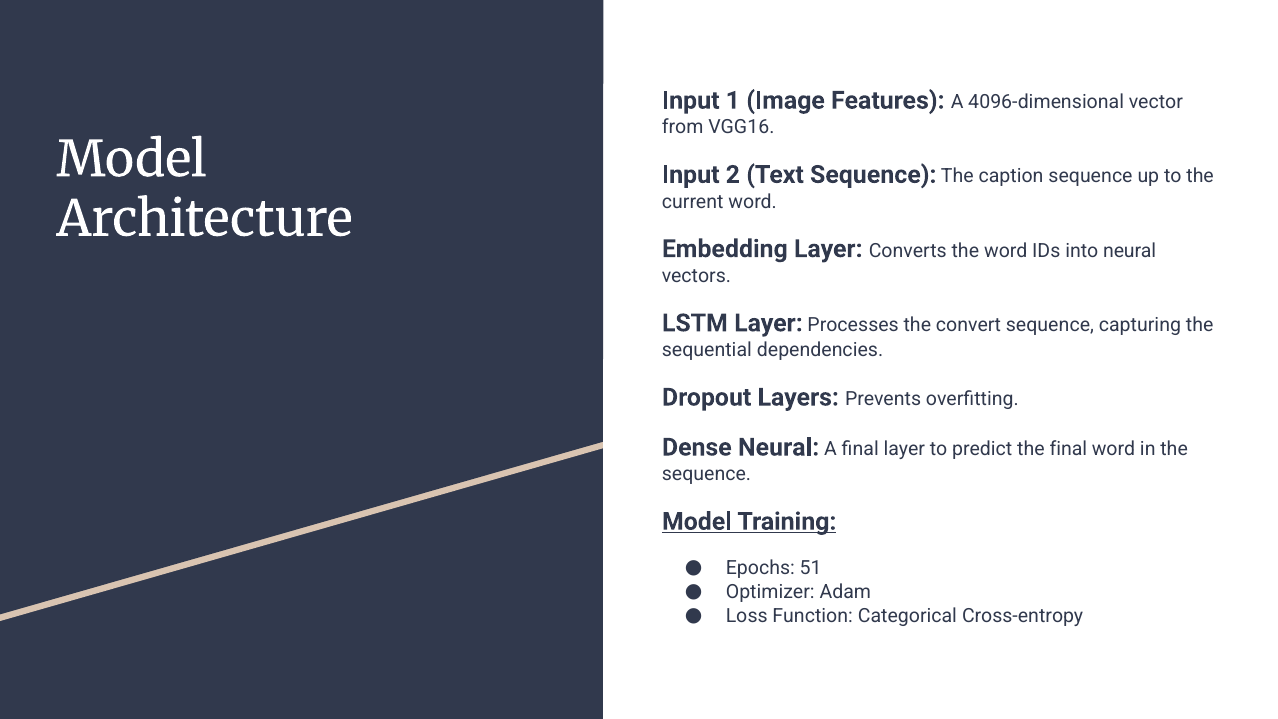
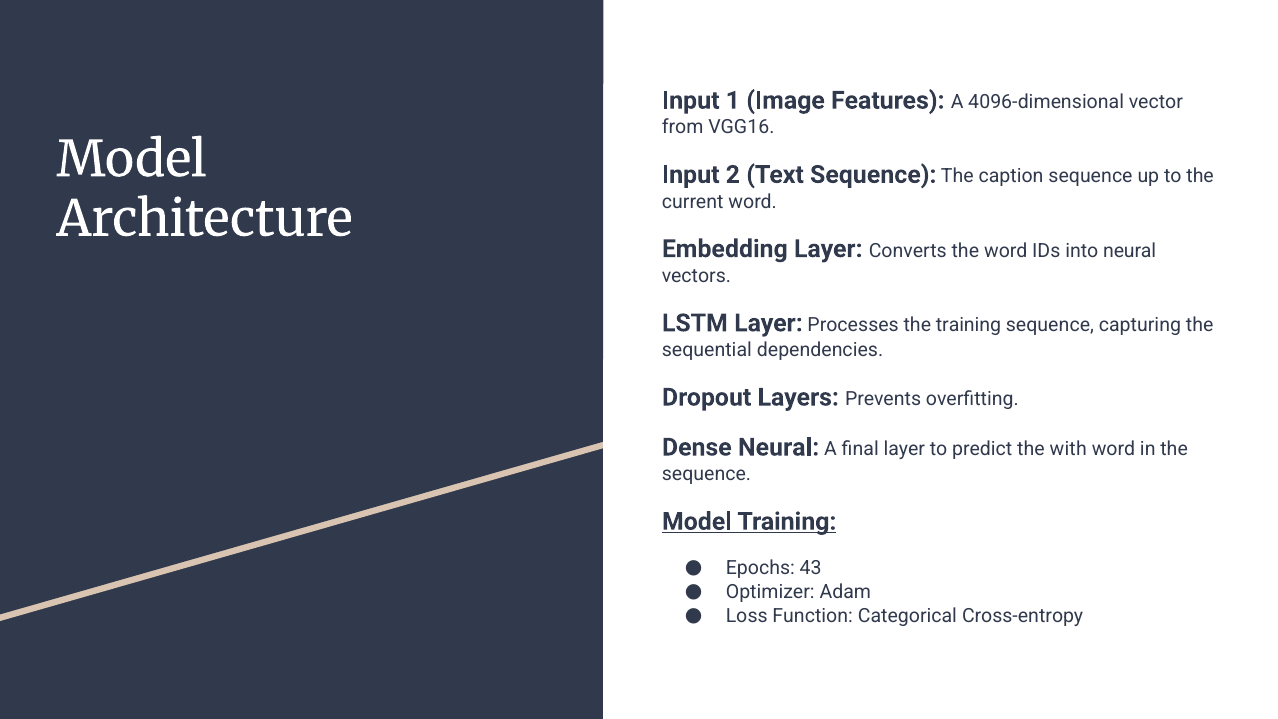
the convert: convert -> training
the final: final -> with
51: 51 -> 43
